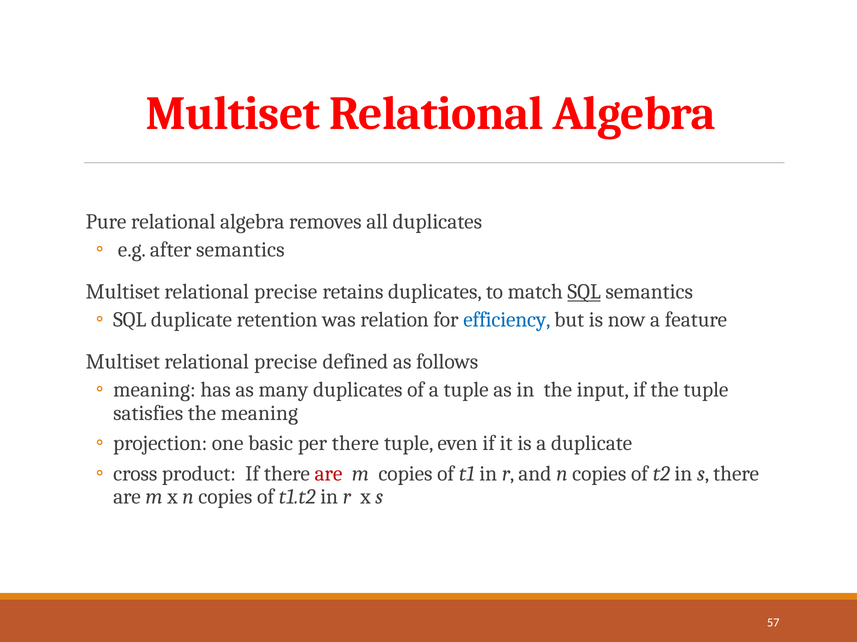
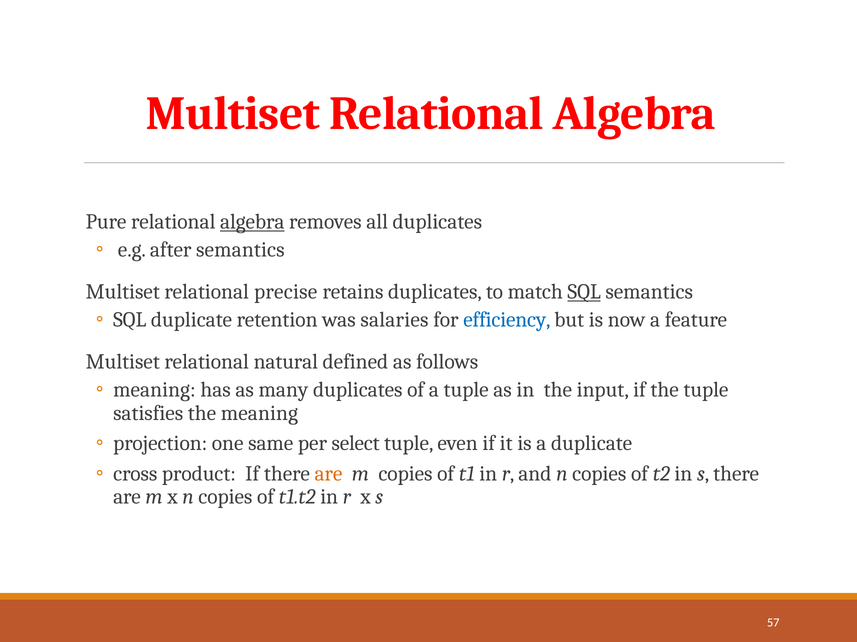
algebra at (252, 222) underline: none -> present
relation: relation -> salaries
precise at (286, 362): precise -> natural
basic: basic -> same
per there: there -> select
are at (328, 474) colour: red -> orange
